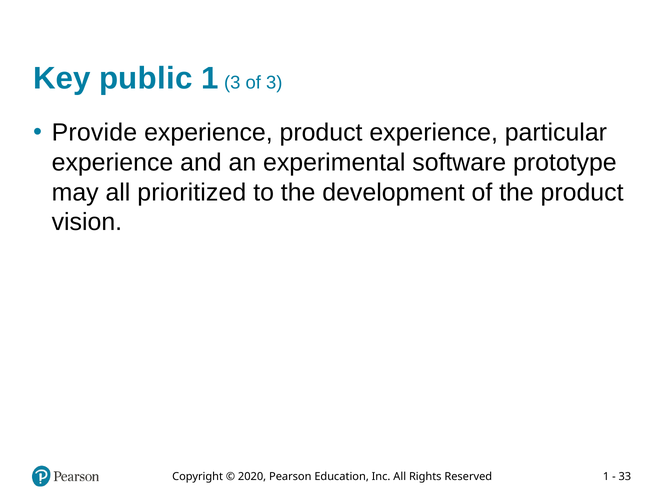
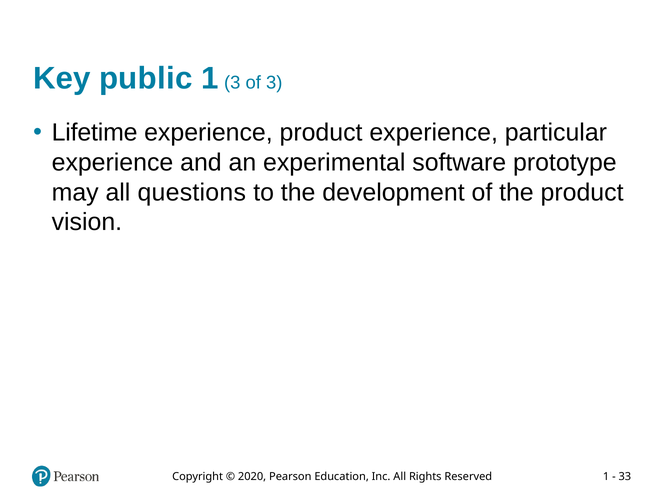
Provide: Provide -> Lifetime
prioritized: prioritized -> questions
